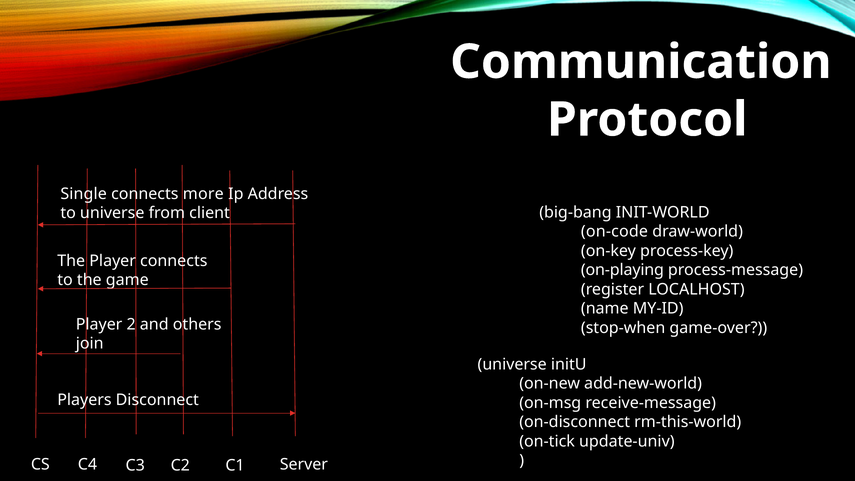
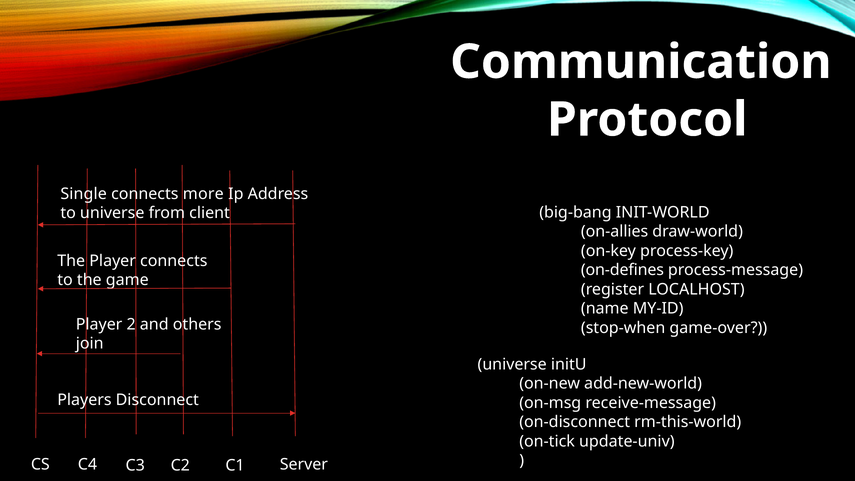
on-code: on-code -> on-allies
on-playing: on-playing -> on-defines
